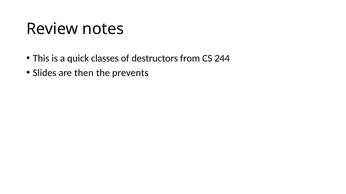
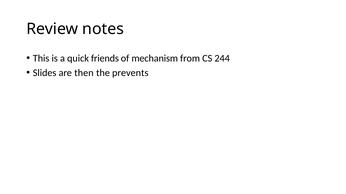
classes: classes -> friends
destructors: destructors -> mechanism
